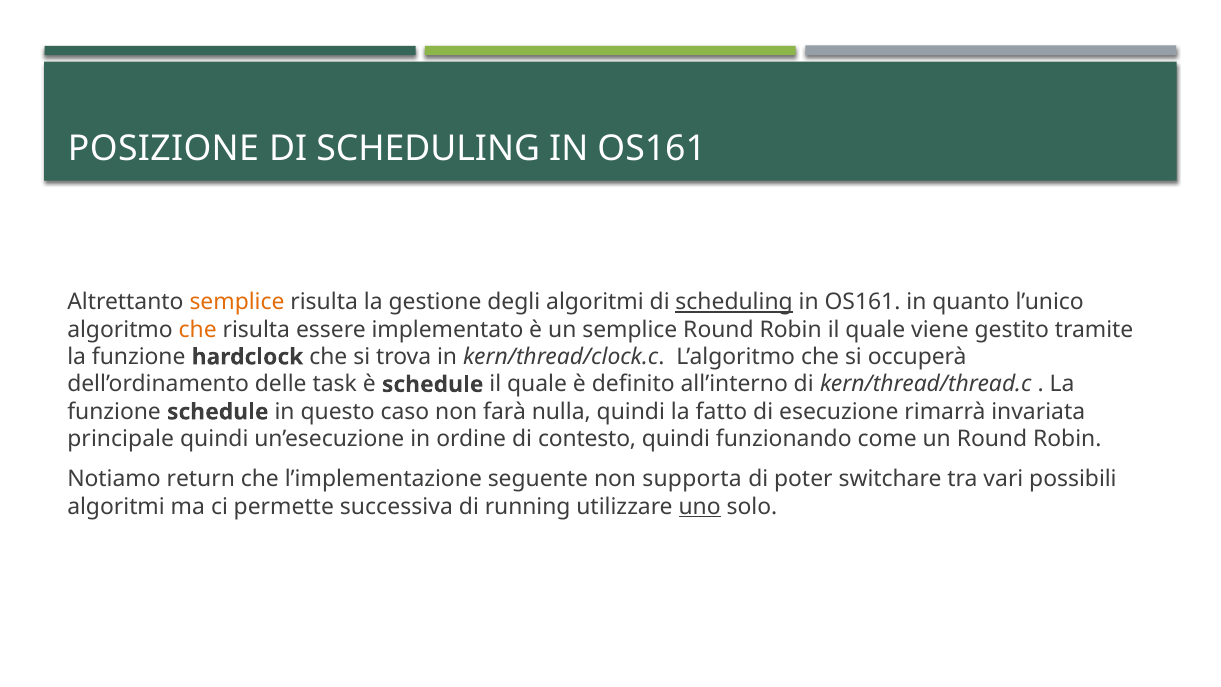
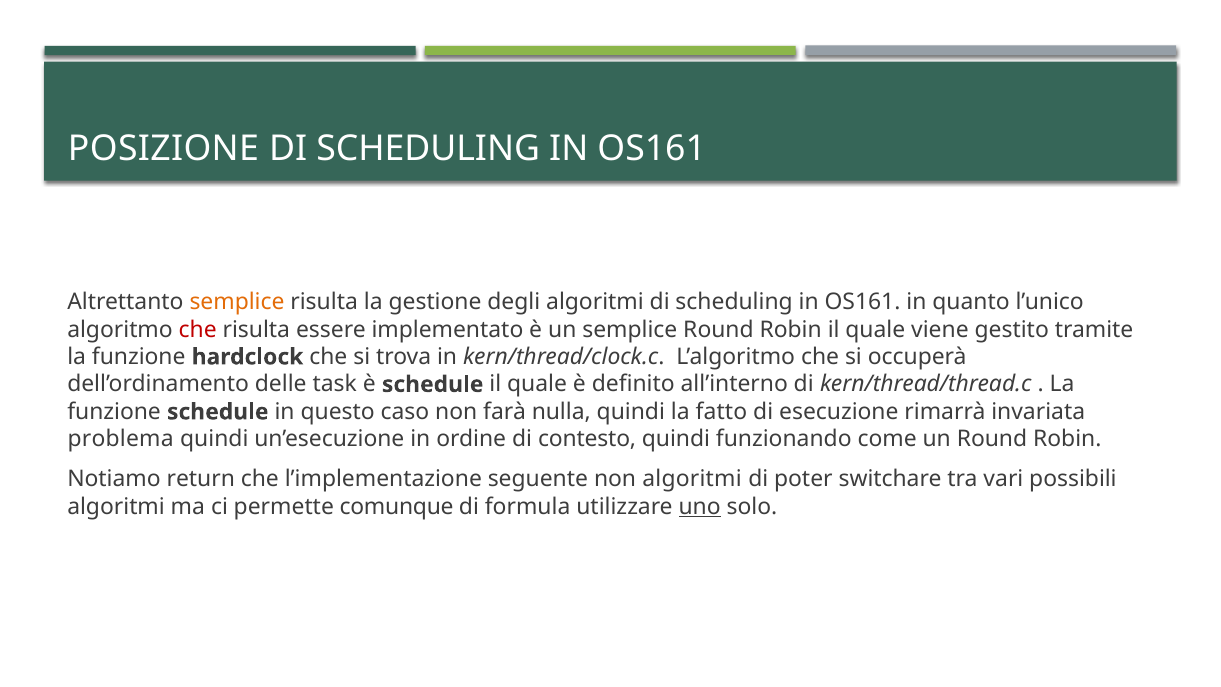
scheduling at (734, 302) underline: present -> none
che at (198, 329) colour: orange -> red
principale: principale -> problema
non supporta: supporta -> algoritmi
successiva: successiva -> comunque
running: running -> formula
